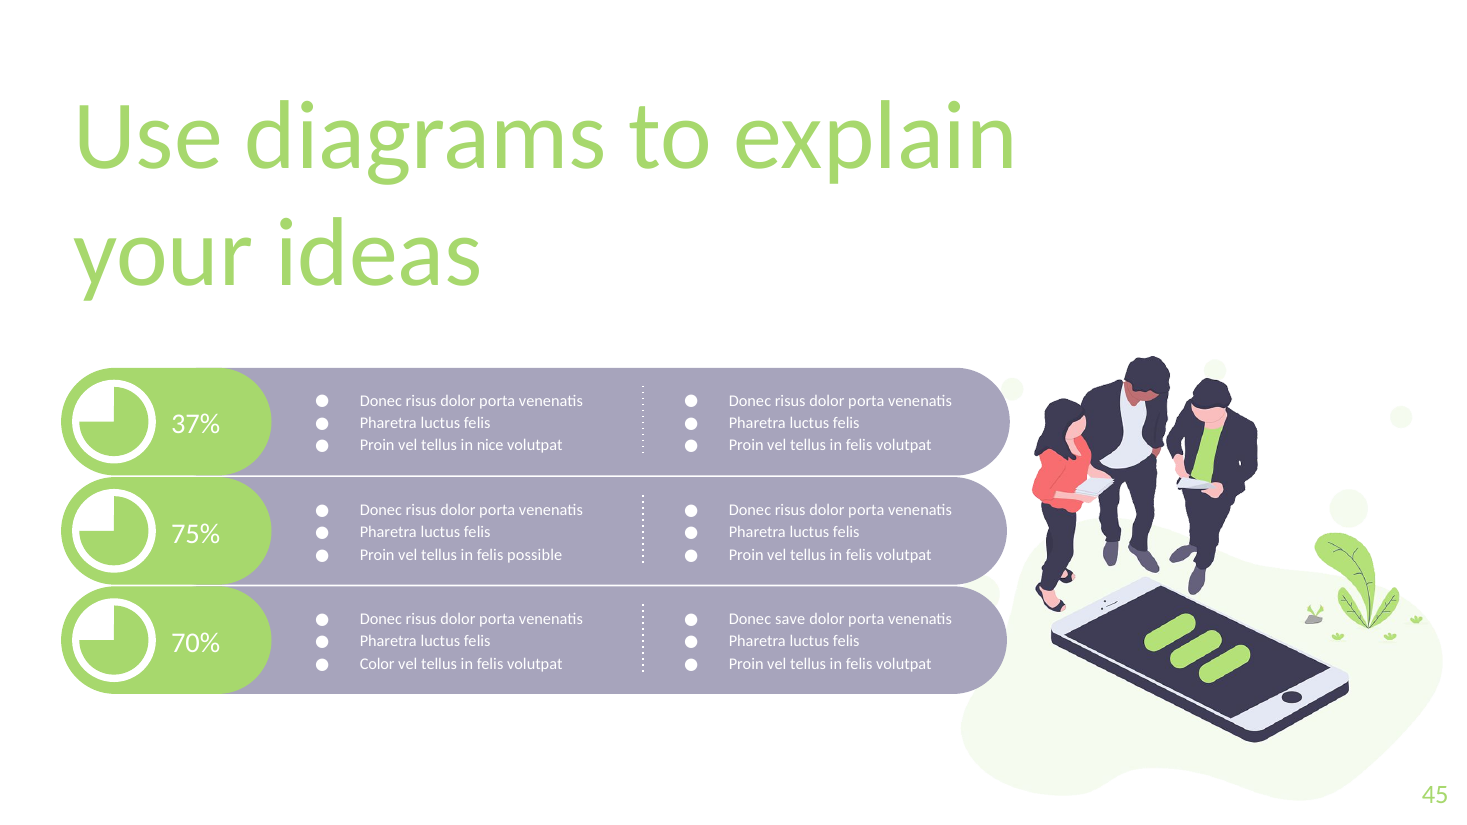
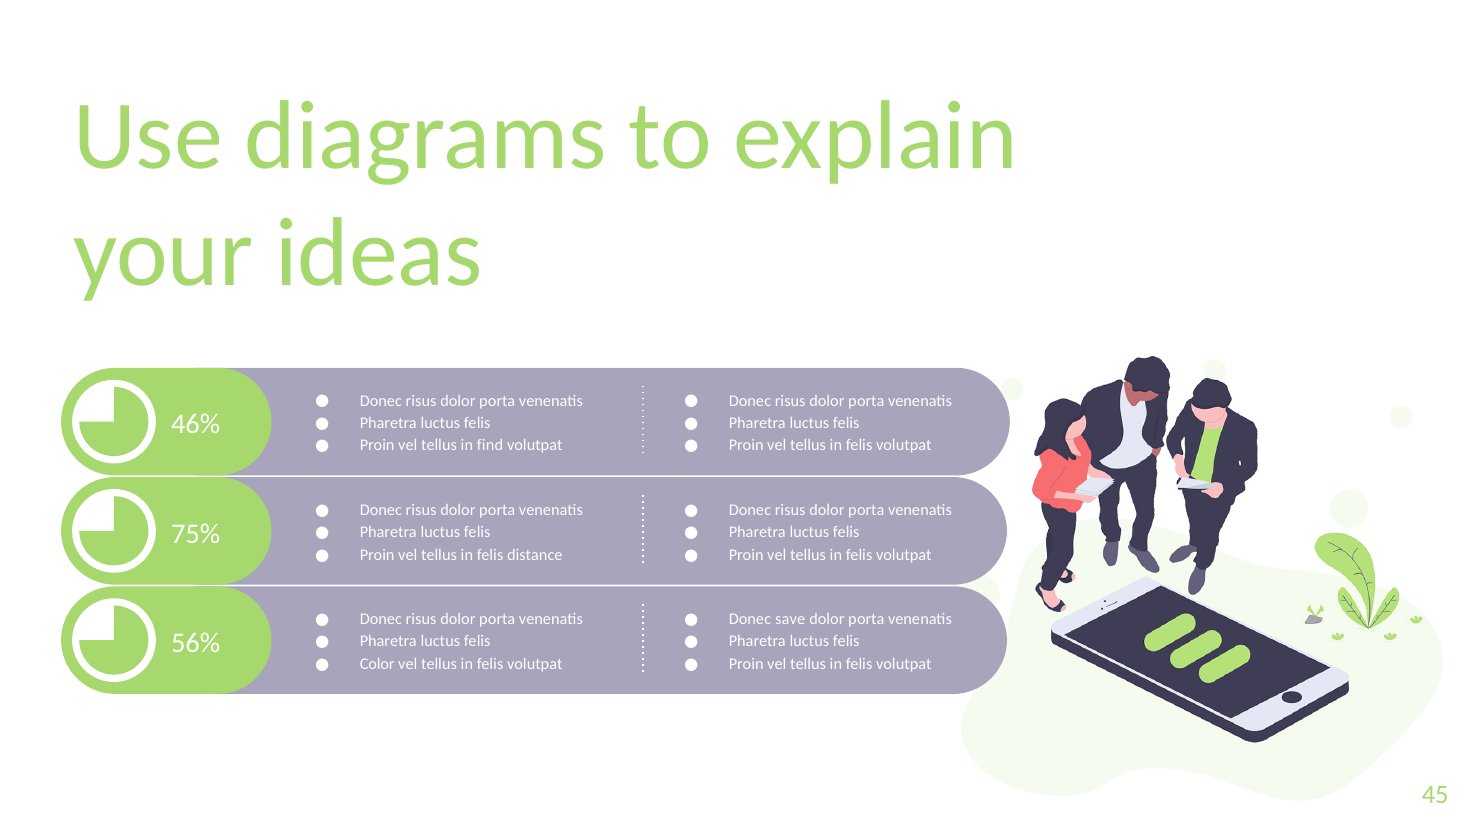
37%: 37% -> 46%
nice: nice -> find
possible: possible -> distance
70%: 70% -> 56%
